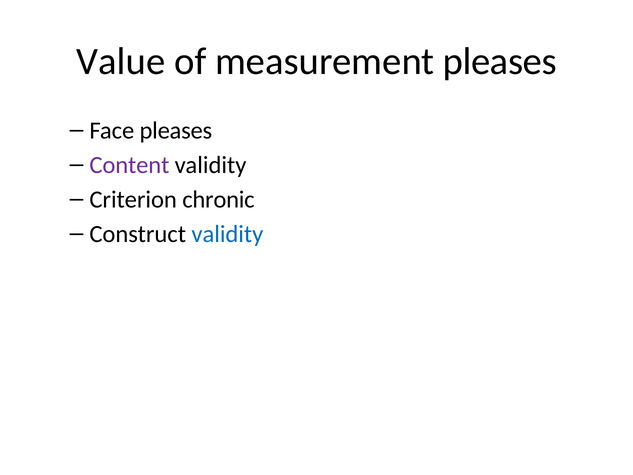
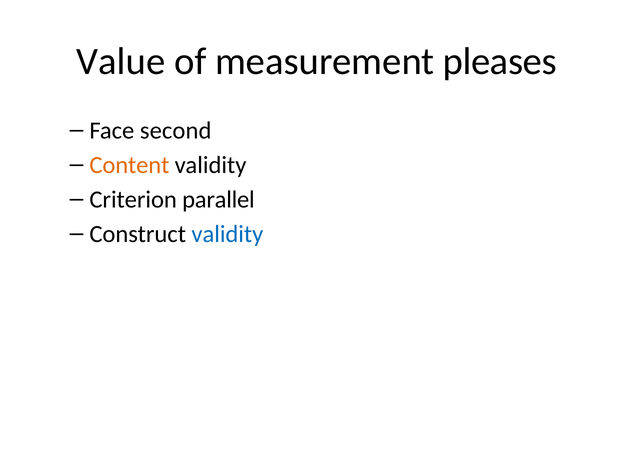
Face pleases: pleases -> second
Content colour: purple -> orange
chronic: chronic -> parallel
